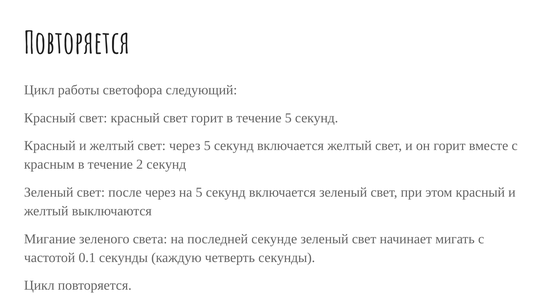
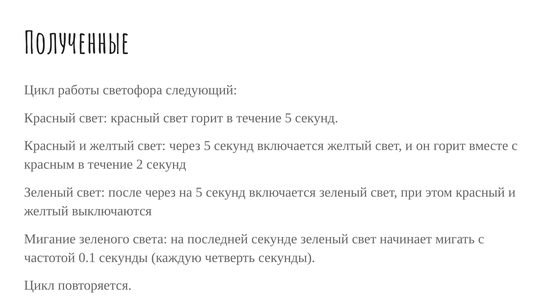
Повторяется at (77, 44): Повторяется -> Полученные
